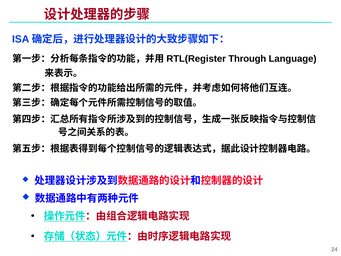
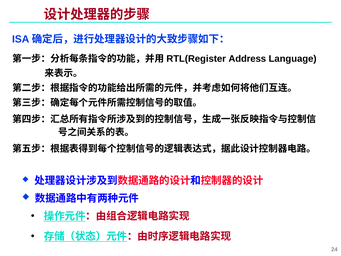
Through: Through -> Address
